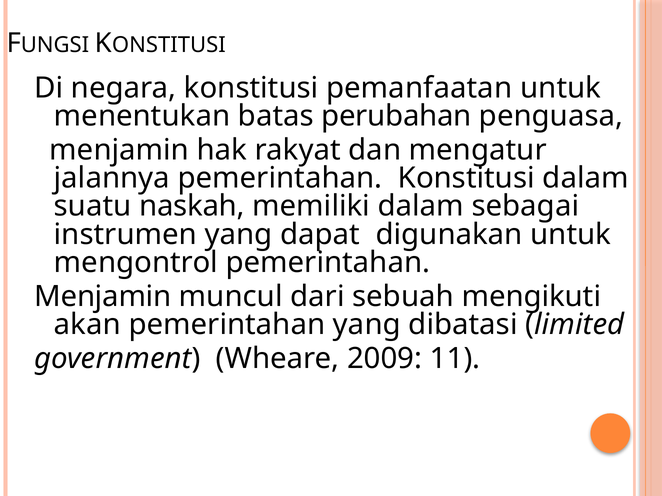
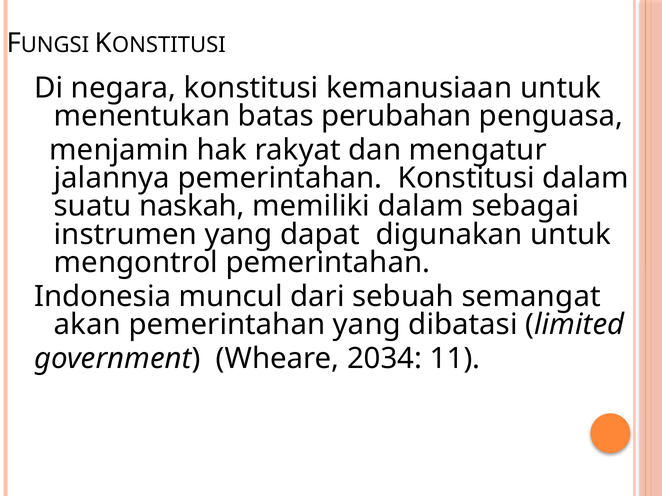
pemanfaatan: pemanfaatan -> kemanusiaan
Menjamin at (103, 297): Menjamin -> Indonesia
mengikuti: mengikuti -> semangat
2009: 2009 -> 2034
